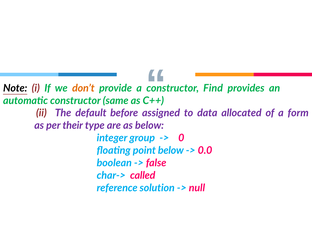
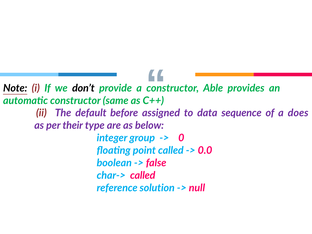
don’t colour: orange -> black
Find: Find -> Able
allocated: allocated -> sequence
form: form -> does
point below: below -> called
